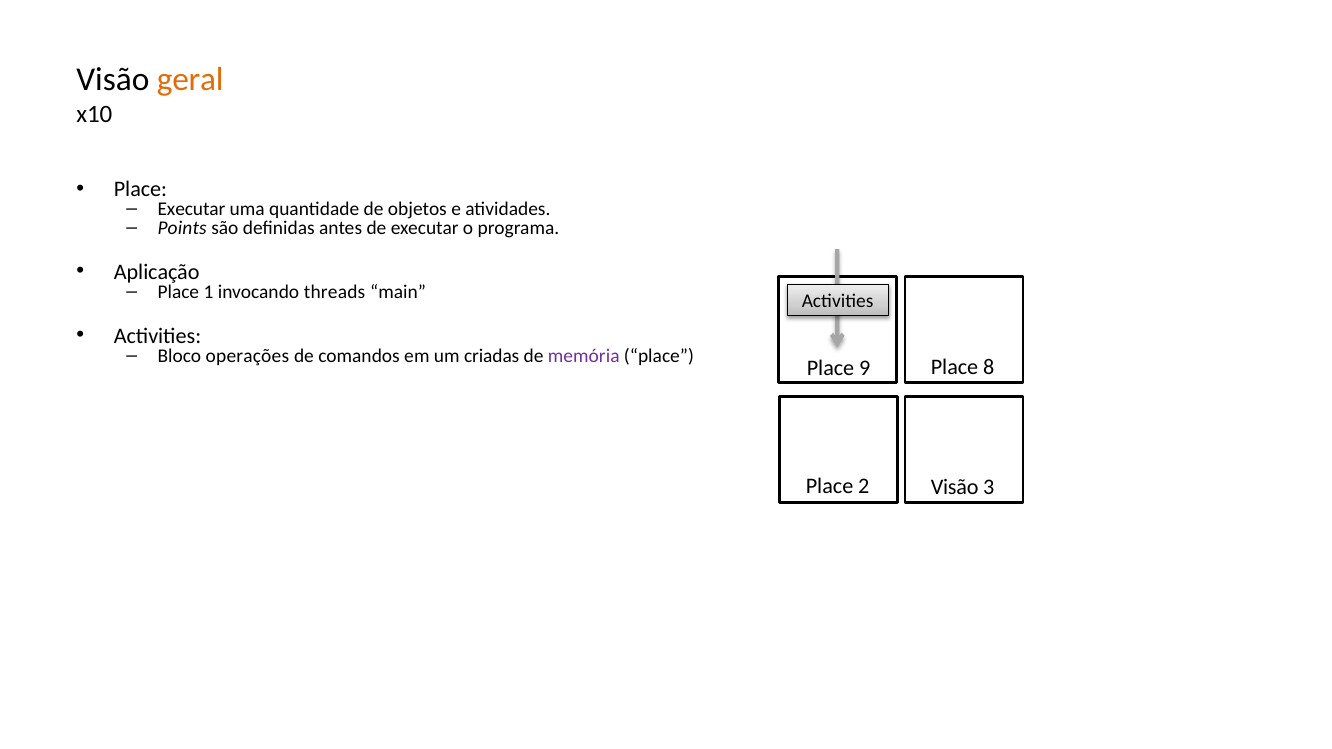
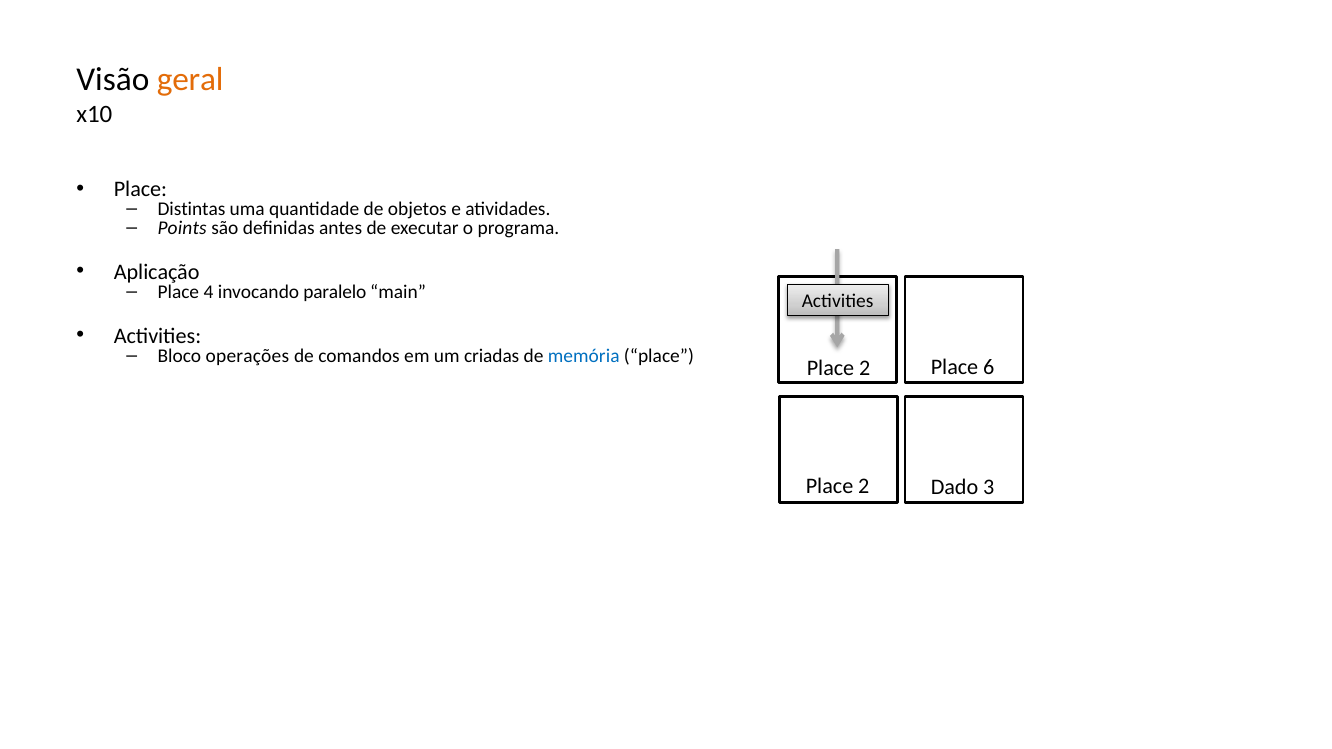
Executar at (191, 210): Executar -> Distintas
1: 1 -> 4
threads: threads -> paralelo
memória colour: purple -> blue
8: 8 -> 6
9 at (865, 368): 9 -> 2
2 Visão: Visão -> Dado
